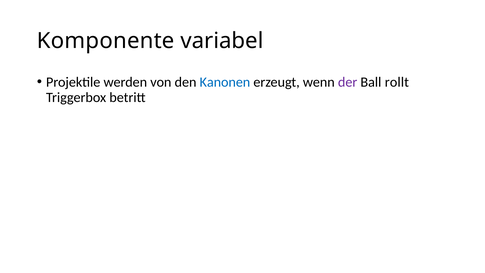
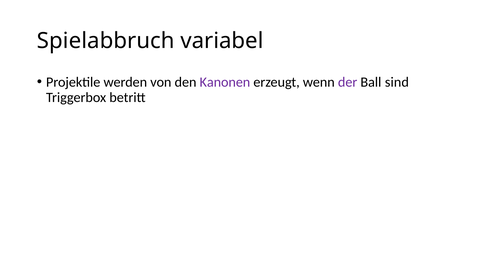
Komponente: Komponente -> Spielabbruch
Kanonen colour: blue -> purple
rollt: rollt -> sind
